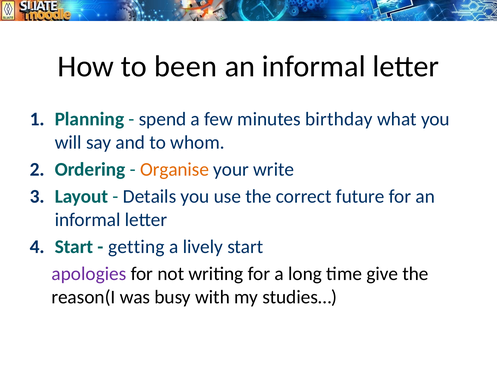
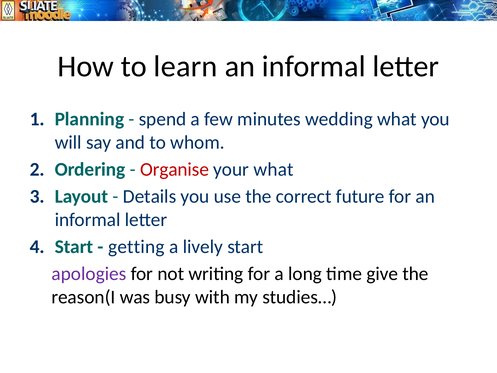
been: been -> learn
birthday: birthday -> wedding
Organise colour: orange -> red
your write: write -> what
